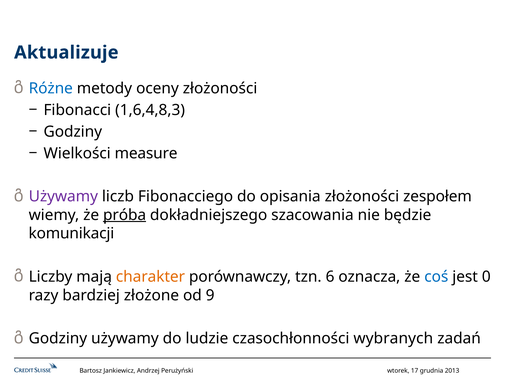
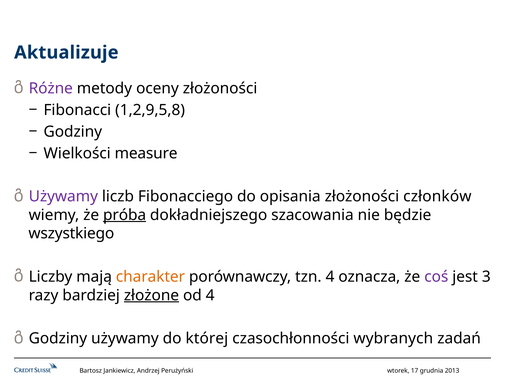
Różne colour: blue -> purple
1,6,4,8,3: 1,6,4,8,3 -> 1,2,9,5,8
zespołem: zespołem -> członków
komunikacji: komunikacji -> wszystkiego
tzn 6: 6 -> 4
coś colour: blue -> purple
0: 0 -> 3
złożone underline: none -> present
od 9: 9 -> 4
ludzie: ludzie -> której
